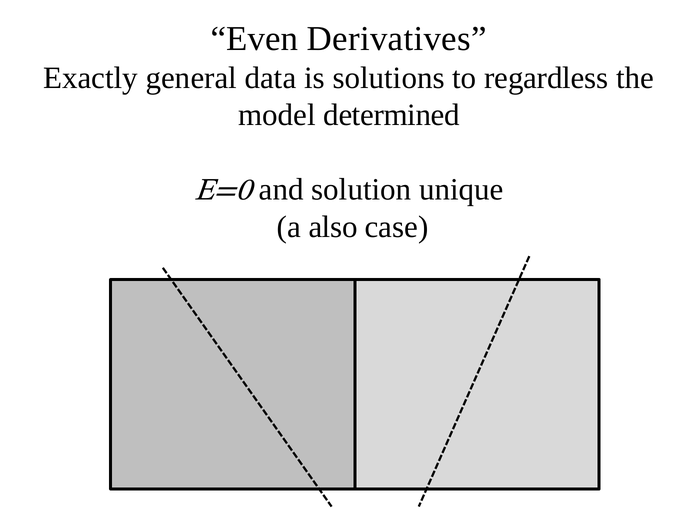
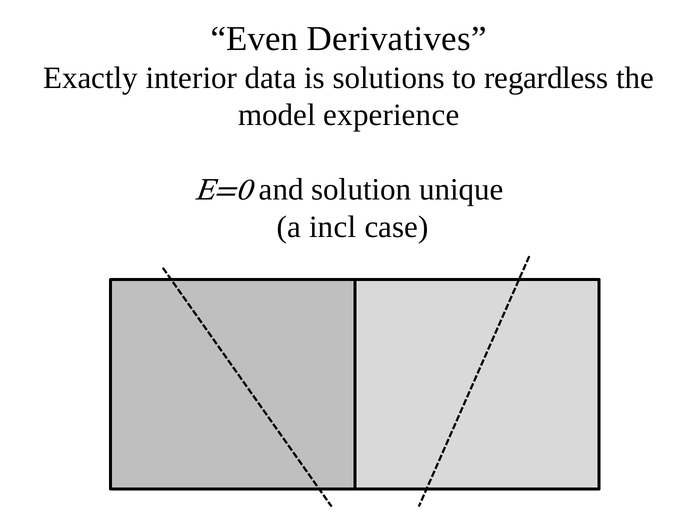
general: general -> interior
determined: determined -> experience
also: also -> incl
